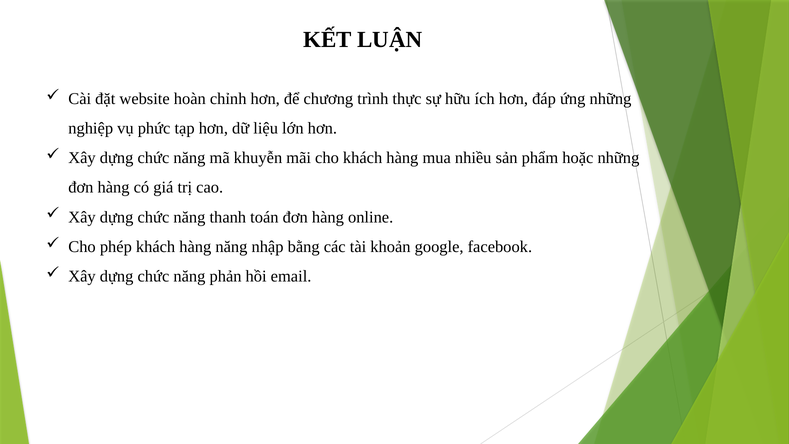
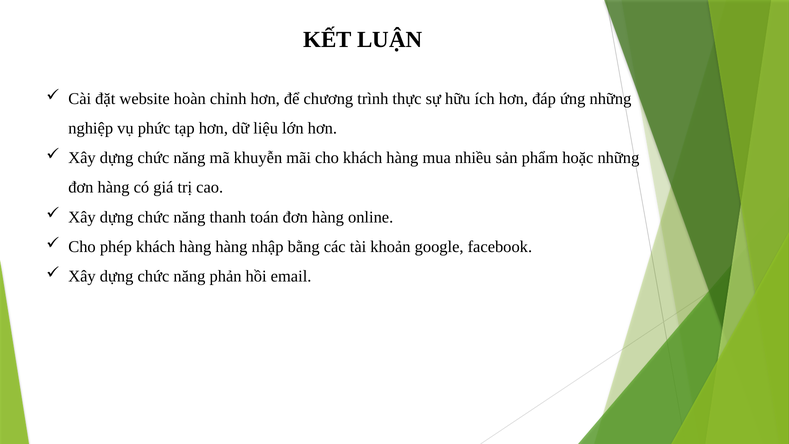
hàng năng: năng -> hàng
